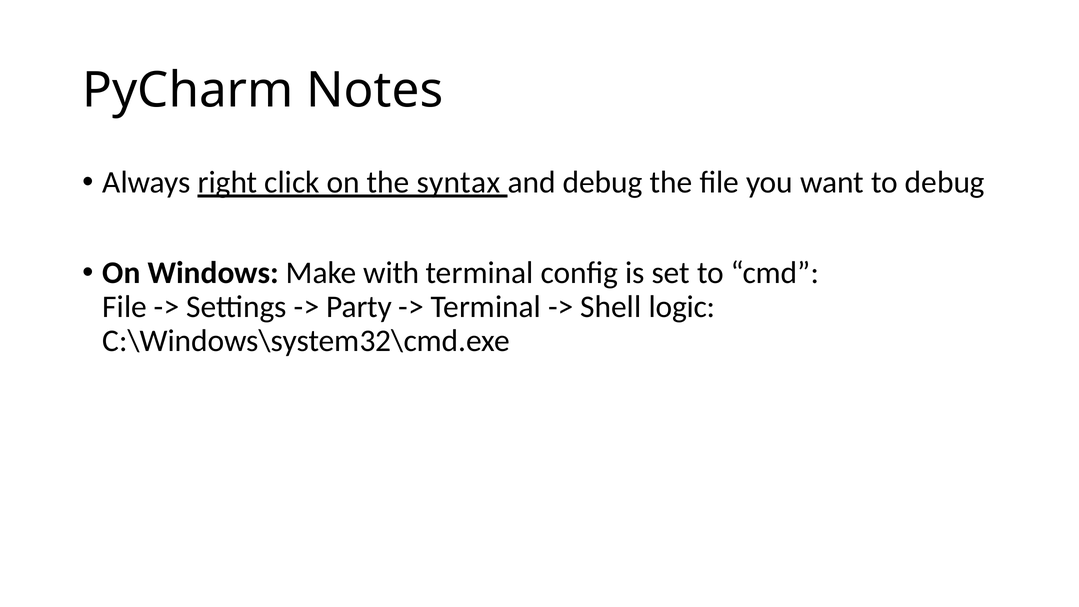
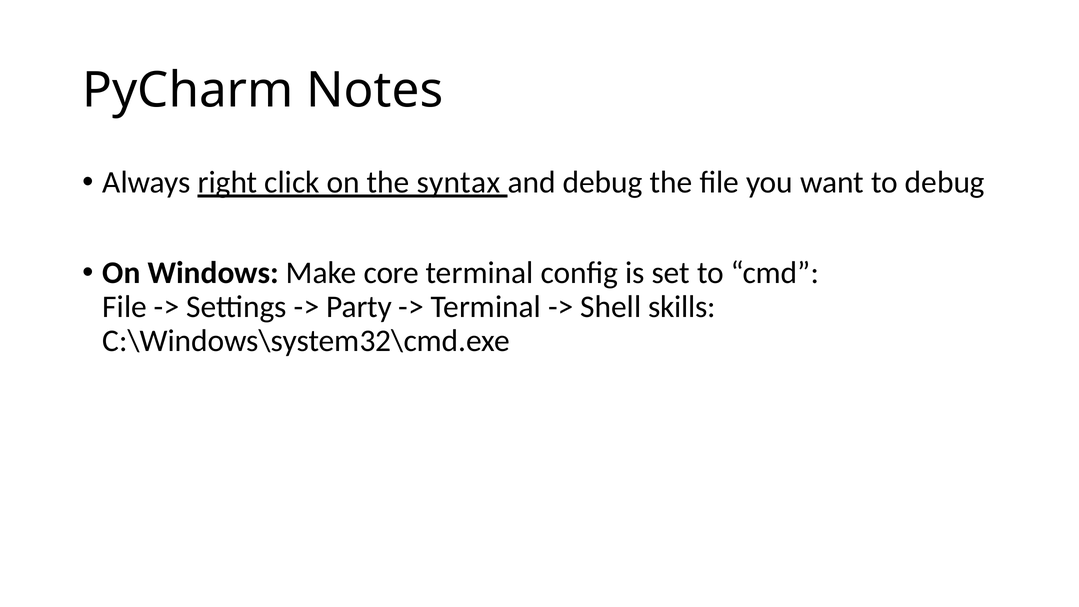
with: with -> core
logic: logic -> skills
